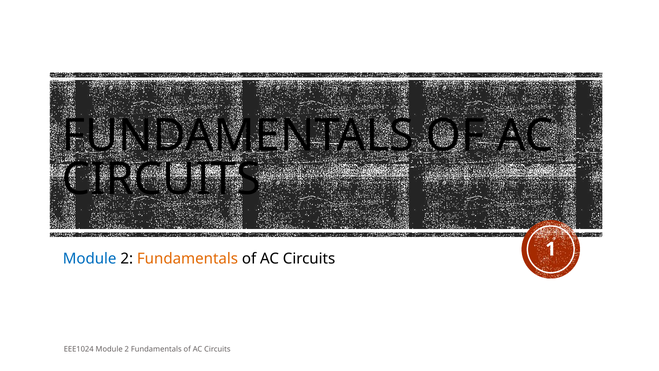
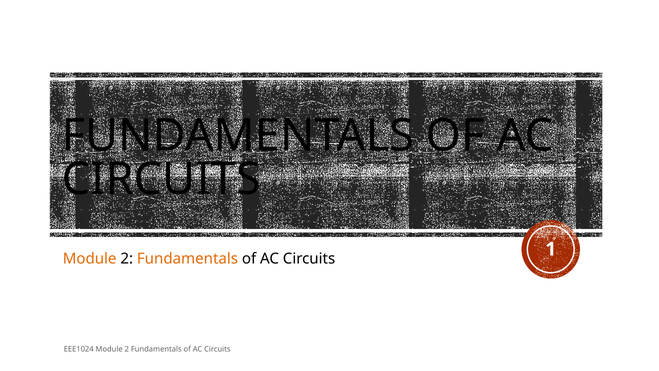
Module at (90, 259) colour: blue -> orange
